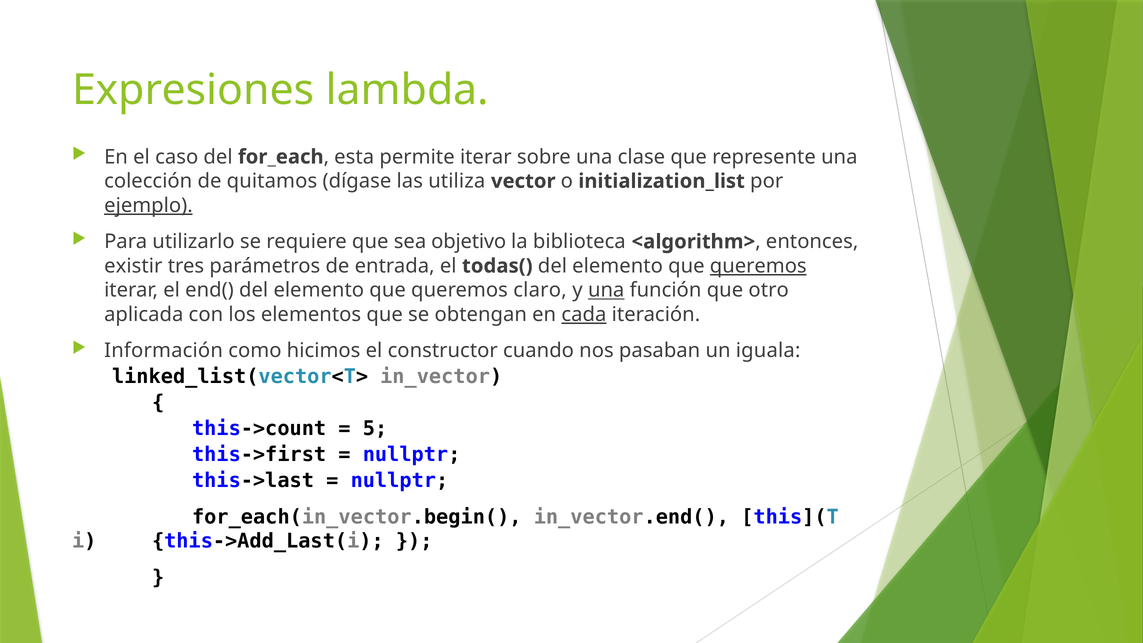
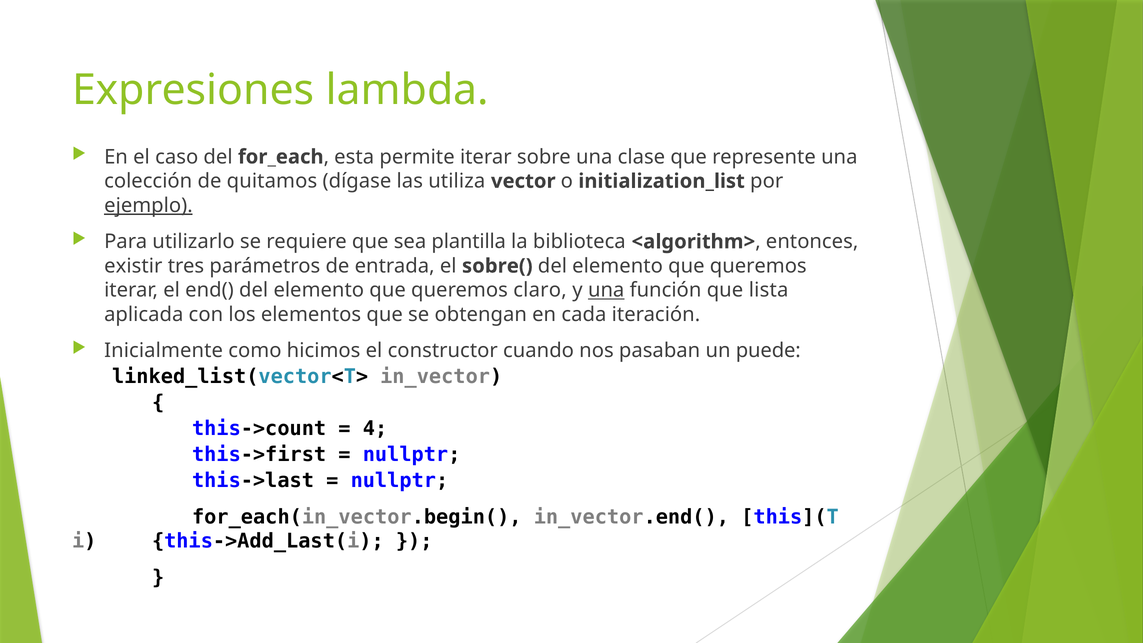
objetivo: objetivo -> plantilla
todas(: todas( -> sobre(
queremos at (758, 266) underline: present -> none
otro: otro -> lista
cada underline: present -> none
Información: Información -> Inicialmente
iguala: iguala -> puede
5: 5 -> 4
